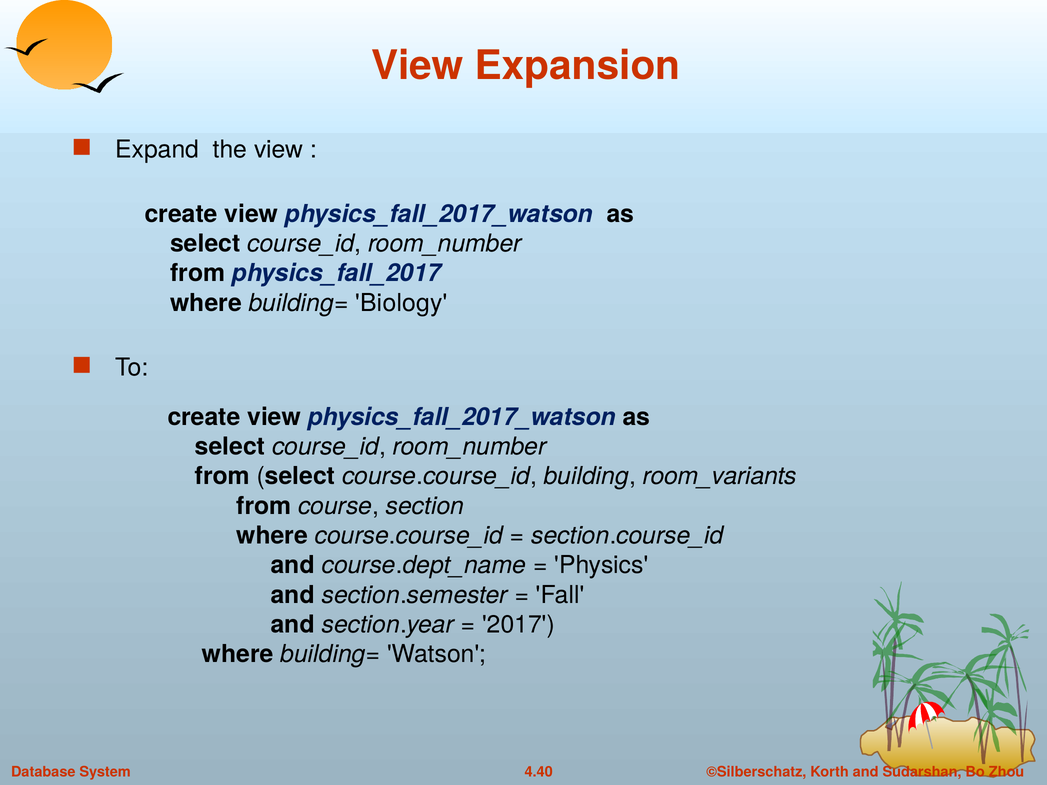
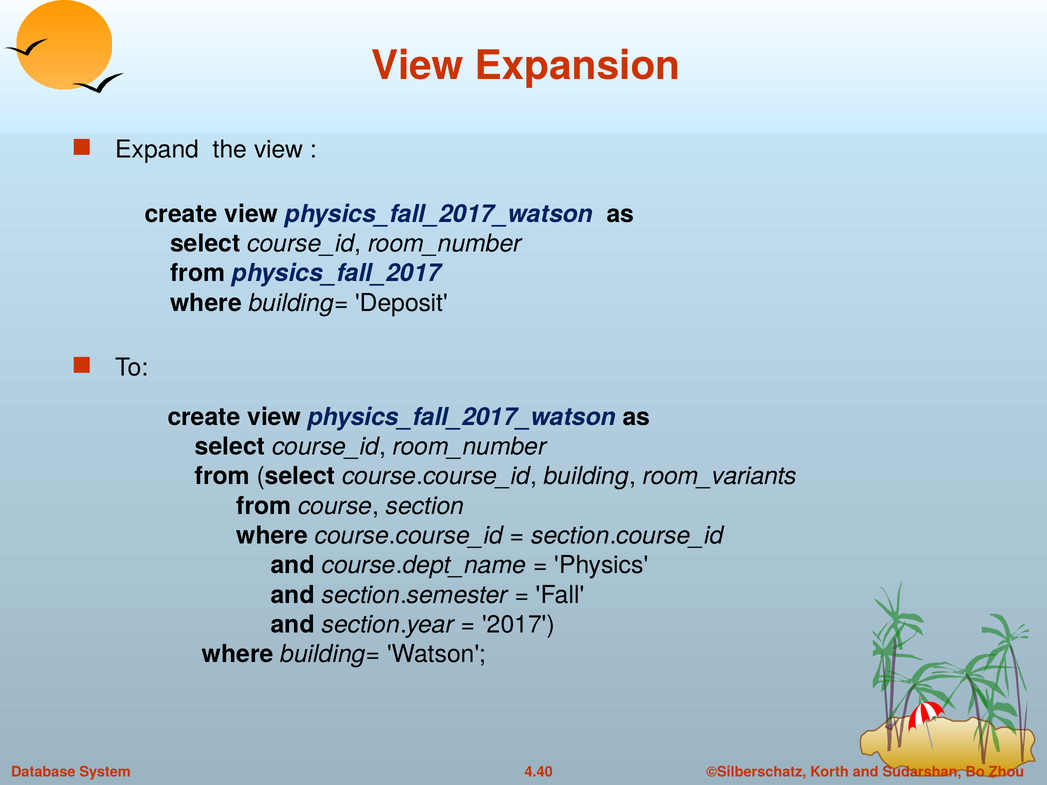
Biology: Biology -> Deposit
